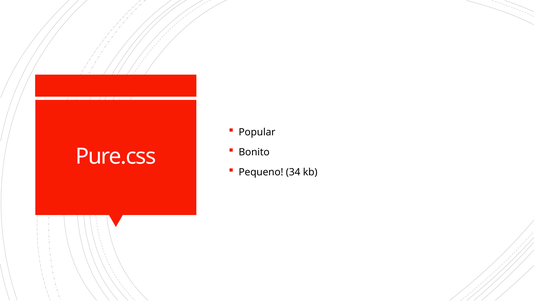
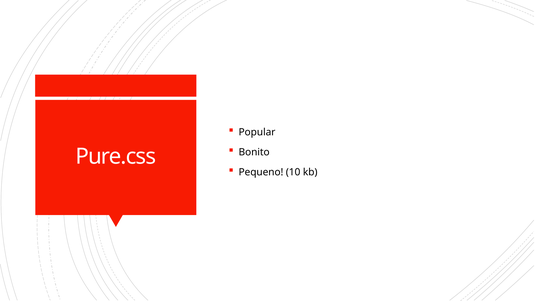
34: 34 -> 10
